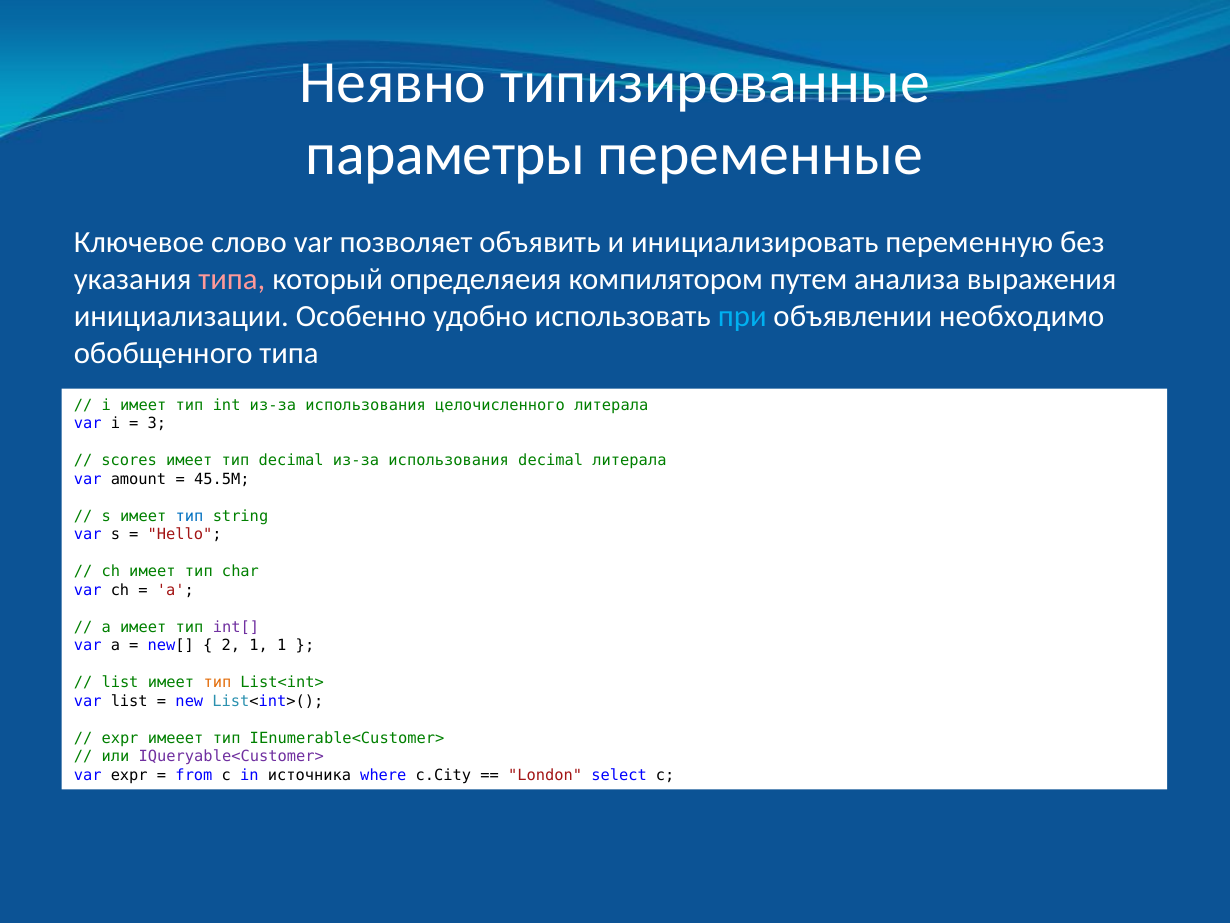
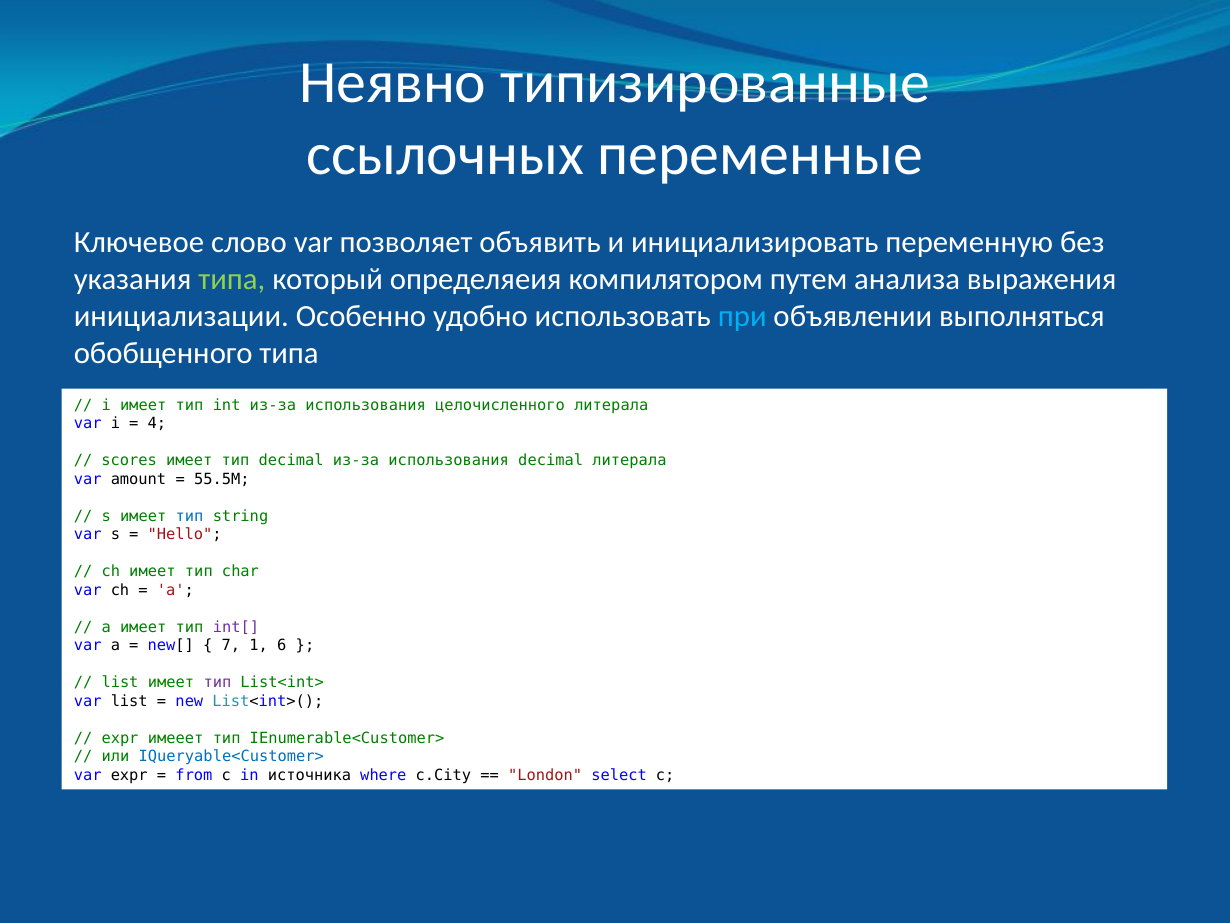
параметры: параметры -> ссылочных
типа at (232, 279) colour: pink -> light green
необходимо: необходимо -> выполняться
3: 3 -> 4
45.5M: 45.5M -> 55.5M
2: 2 -> 7
1 1: 1 -> 6
тип at (217, 682) colour: orange -> purple
IQueryable<Customer> colour: purple -> blue
